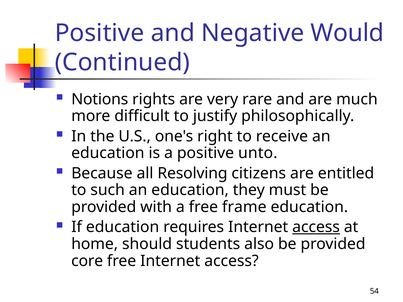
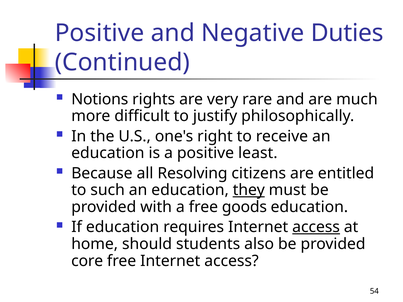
Would: Would -> Duties
unto: unto -> least
they underline: none -> present
frame: frame -> goods
